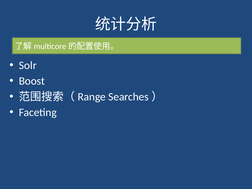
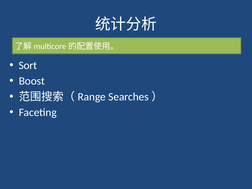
Solr: Solr -> Sort
